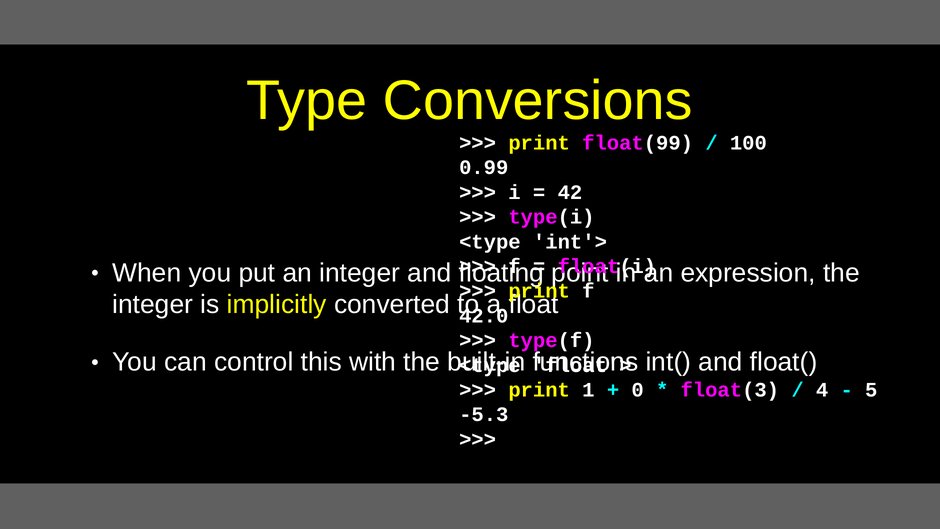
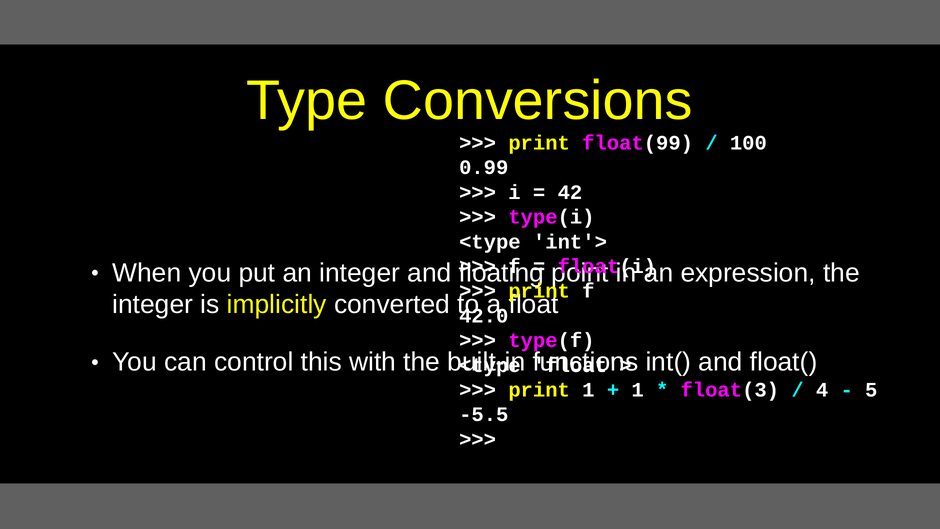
0 at (638, 390): 0 -> 1
-5.3: -5.3 -> -5.5
